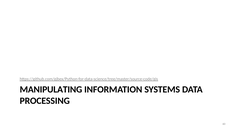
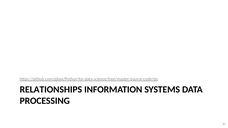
MANIPULATING: MANIPULATING -> RELATIONSHIPS
